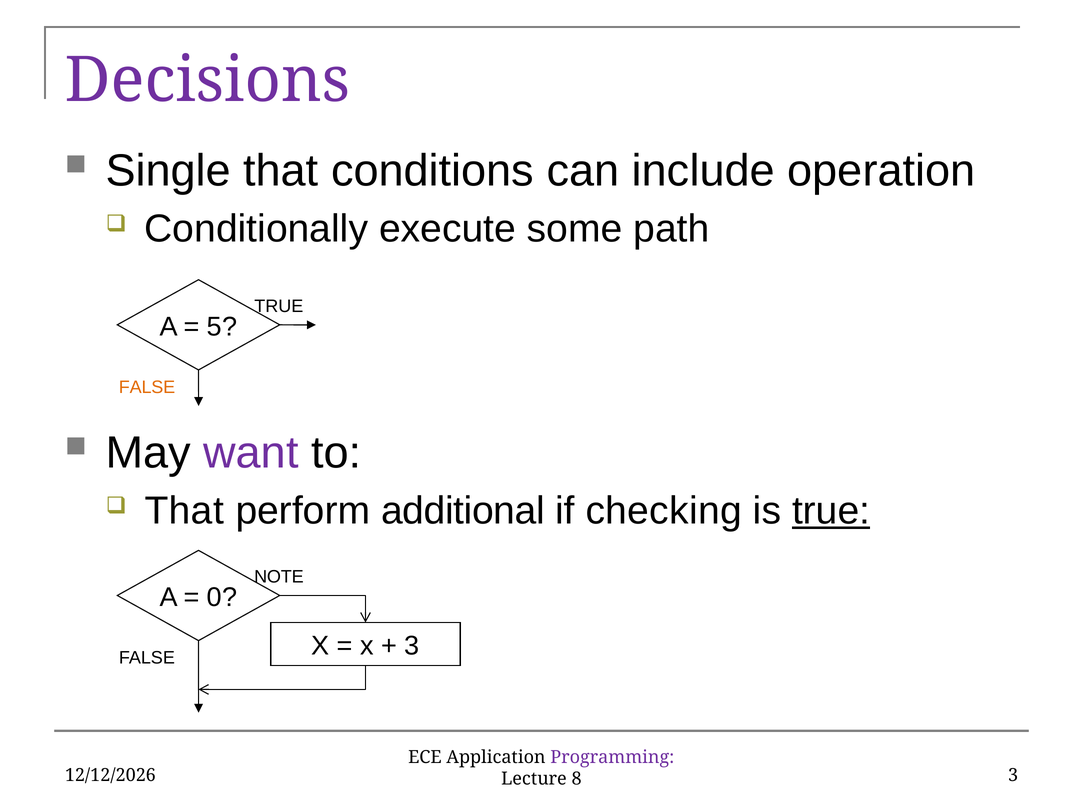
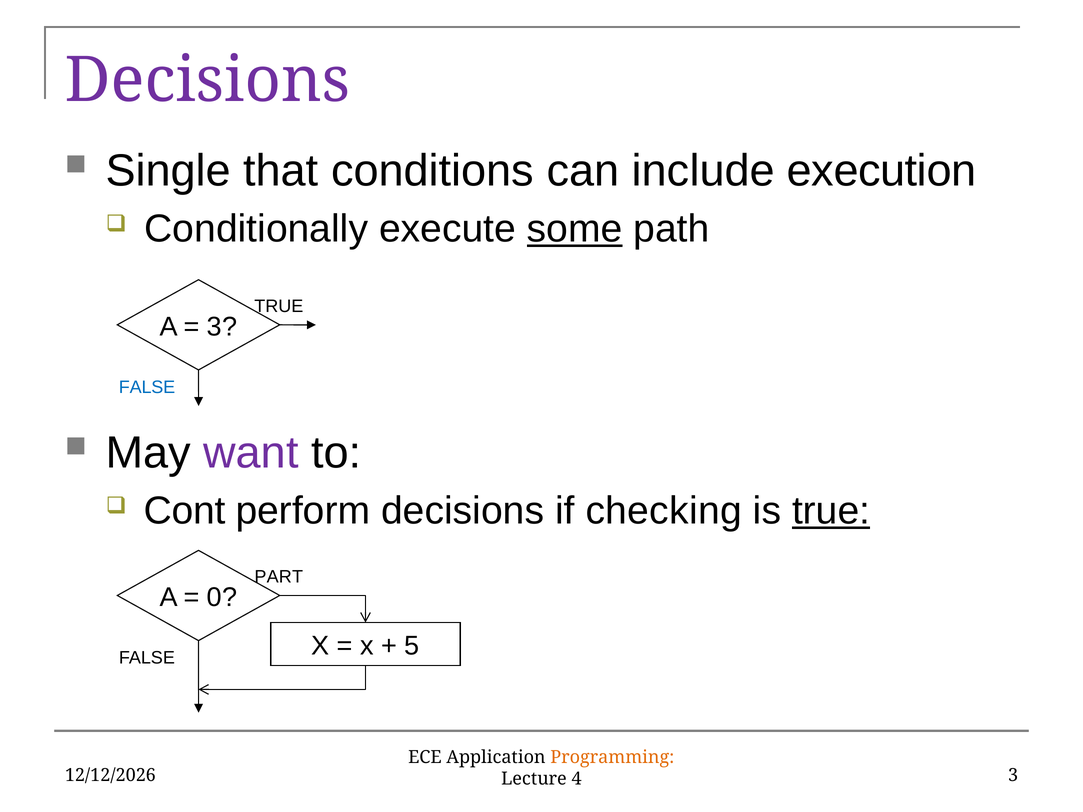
operation: operation -> execution
some underline: none -> present
5 at (222, 327): 5 -> 3
FALSE at (147, 387) colour: orange -> blue
That at (184, 511): That -> Cont
perform additional: additional -> decisions
NOTE: NOTE -> PART
3 at (412, 646): 3 -> 5
Programming colour: purple -> orange
8: 8 -> 4
